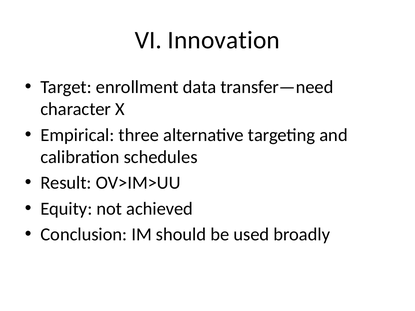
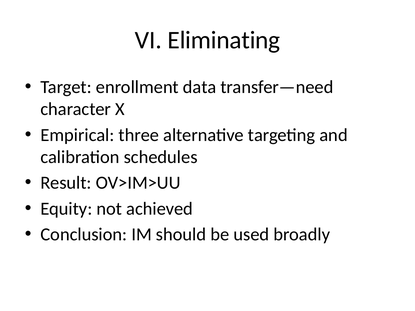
Innovation: Innovation -> Eliminating
